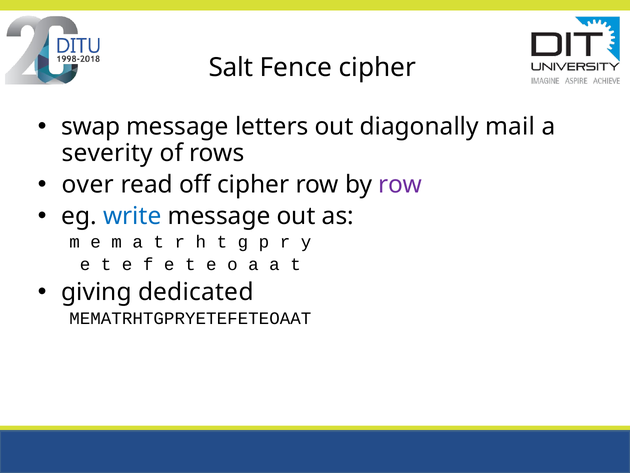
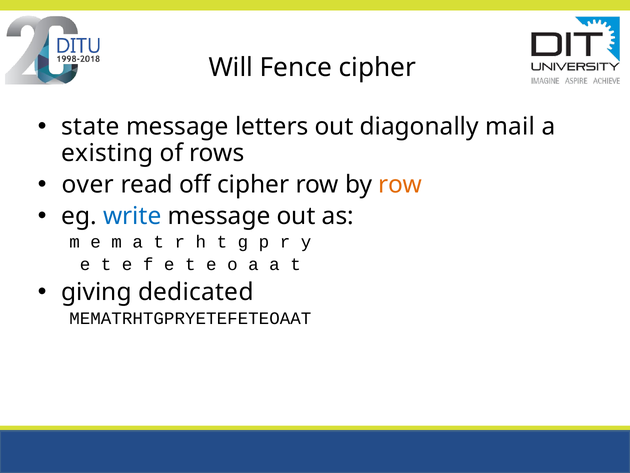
Salt: Salt -> Will
swap: swap -> state
severity: severity -> existing
row at (400, 184) colour: purple -> orange
